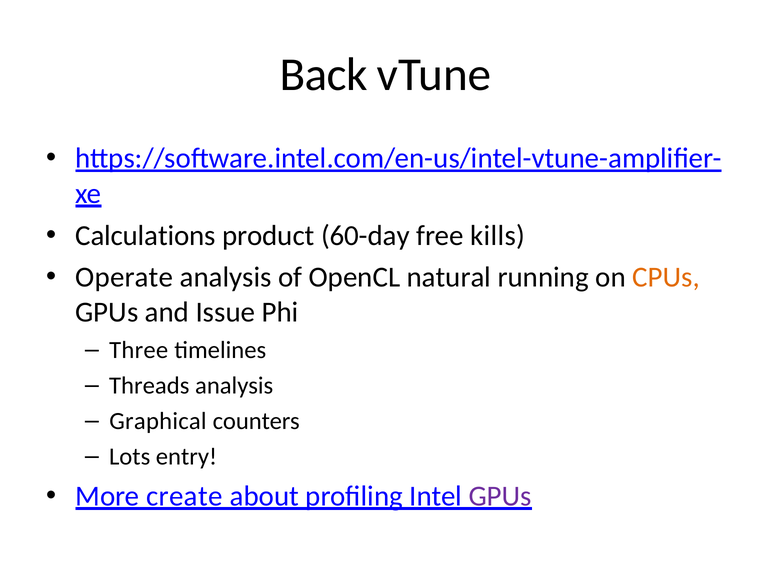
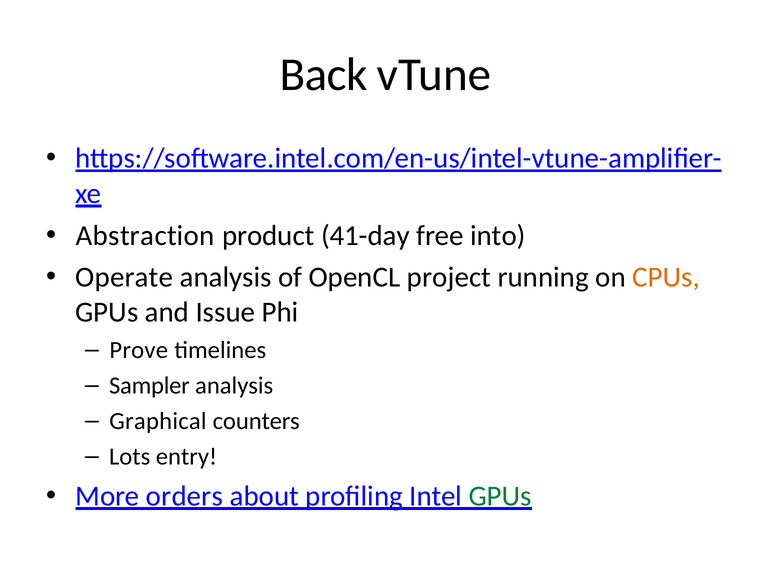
Calculations: Calculations -> Abstraction
60-day: 60-day -> 41-day
kills: kills -> into
natural: natural -> project
Three: Three -> Prove
Threads: Threads -> Sampler
create: create -> orders
GPUs at (500, 496) colour: purple -> green
